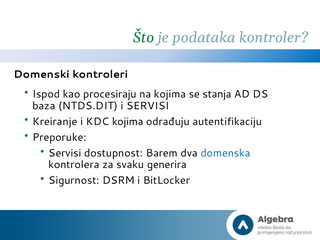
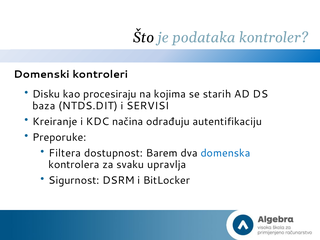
Što colour: green -> black
Ispod: Ispod -> Disku
stanja: stanja -> starih
KDC kojima: kojima -> načina
Servisi at (65, 153): Servisi -> Filtera
generira: generira -> upravlja
